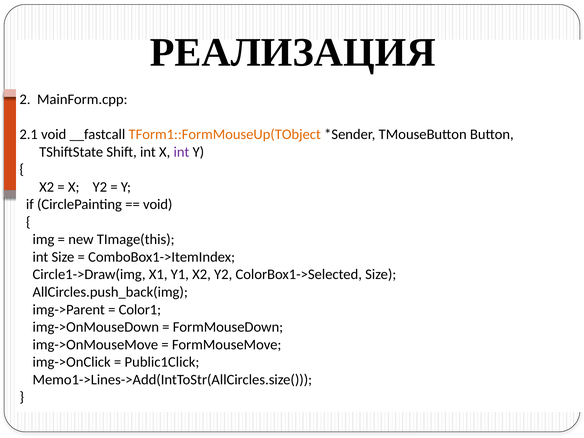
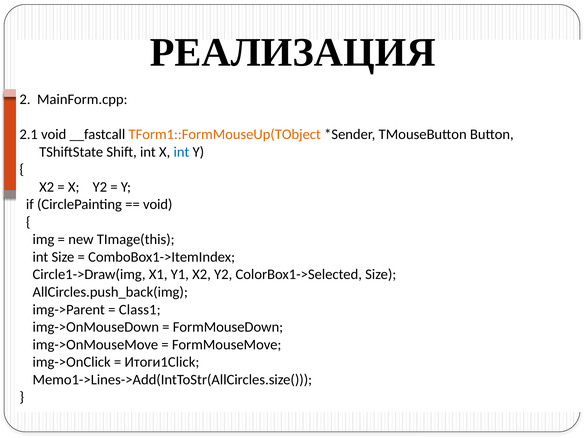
int at (181, 152) colour: purple -> blue
Color1: Color1 -> Class1
Public1Click: Public1Click -> Итоги1Click
